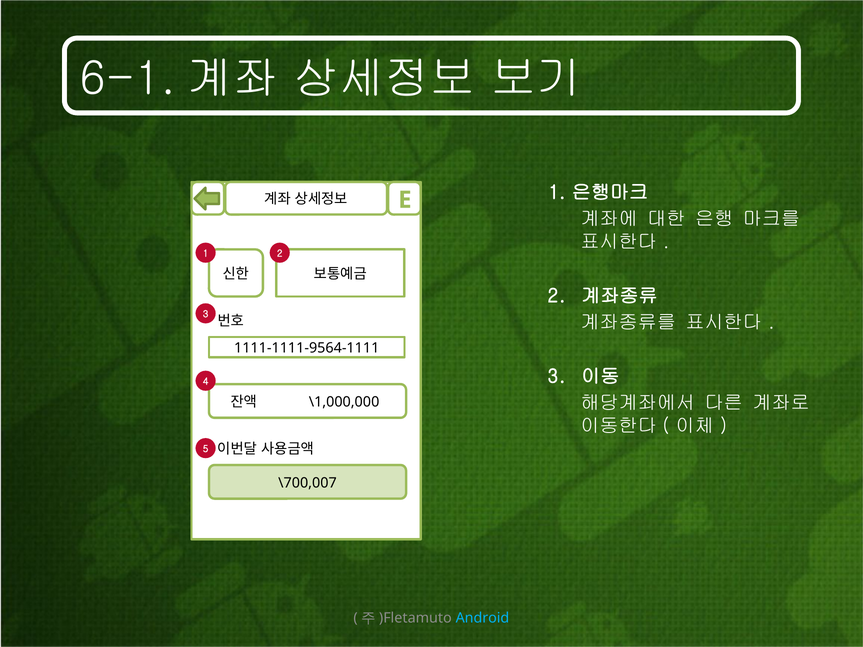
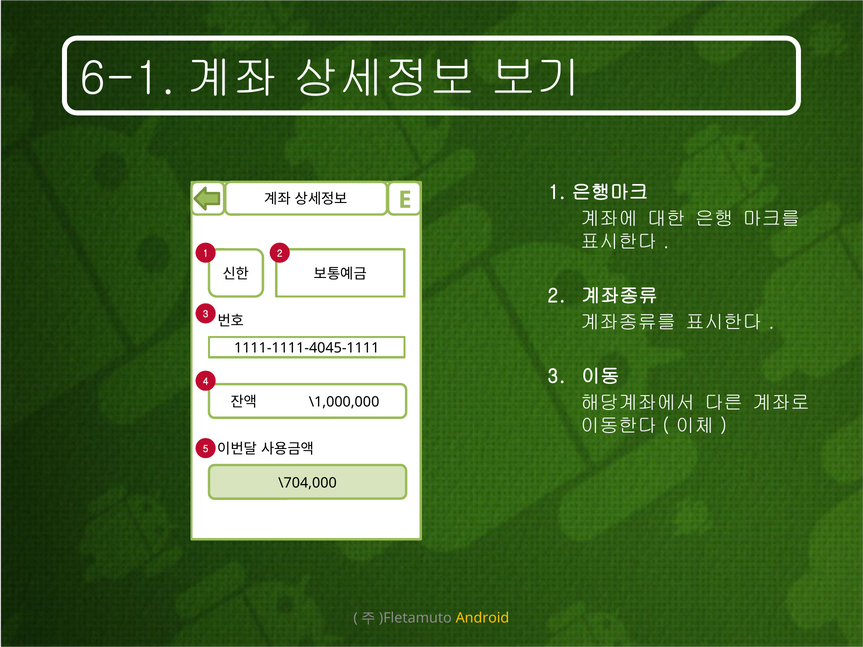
1111-1111-9564-1111: 1111-1111-9564-1111 -> 1111-1111-4045-1111
\700,007: \700,007 -> \704,000
Android colour: light blue -> yellow
